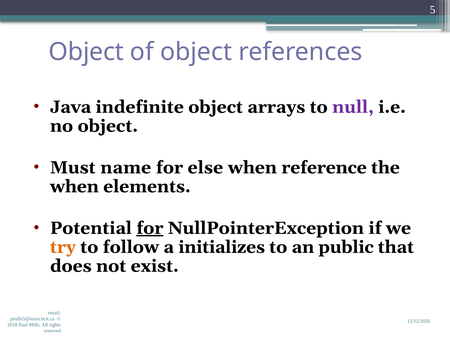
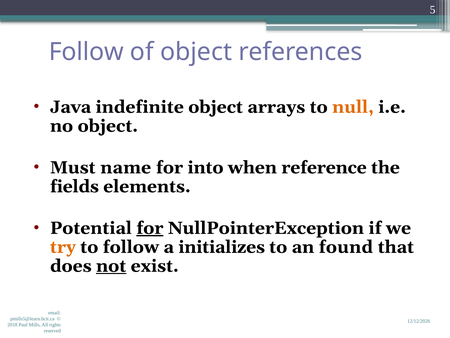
Object at (86, 52): Object -> Follow
null colour: purple -> orange
else: else -> into
when at (74, 186): when -> fields
public: public -> found
not underline: none -> present
